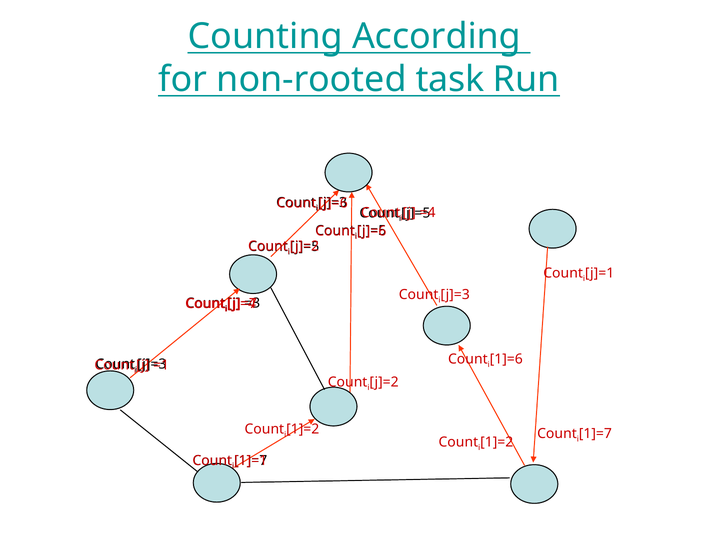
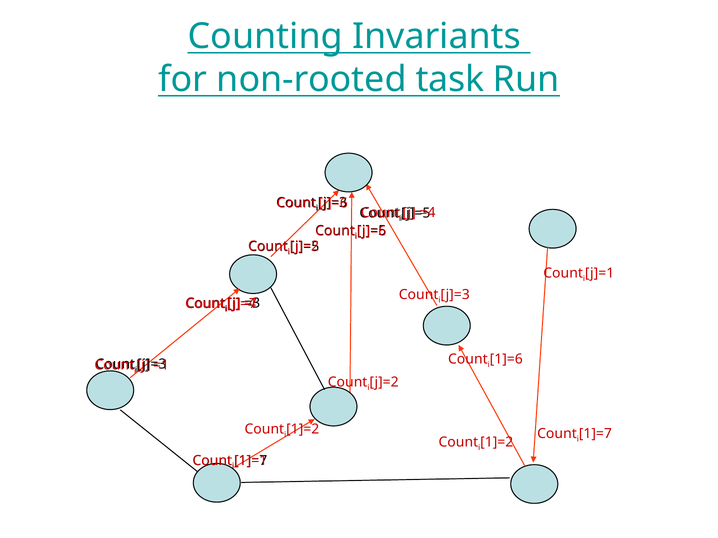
According: According -> Invariants
